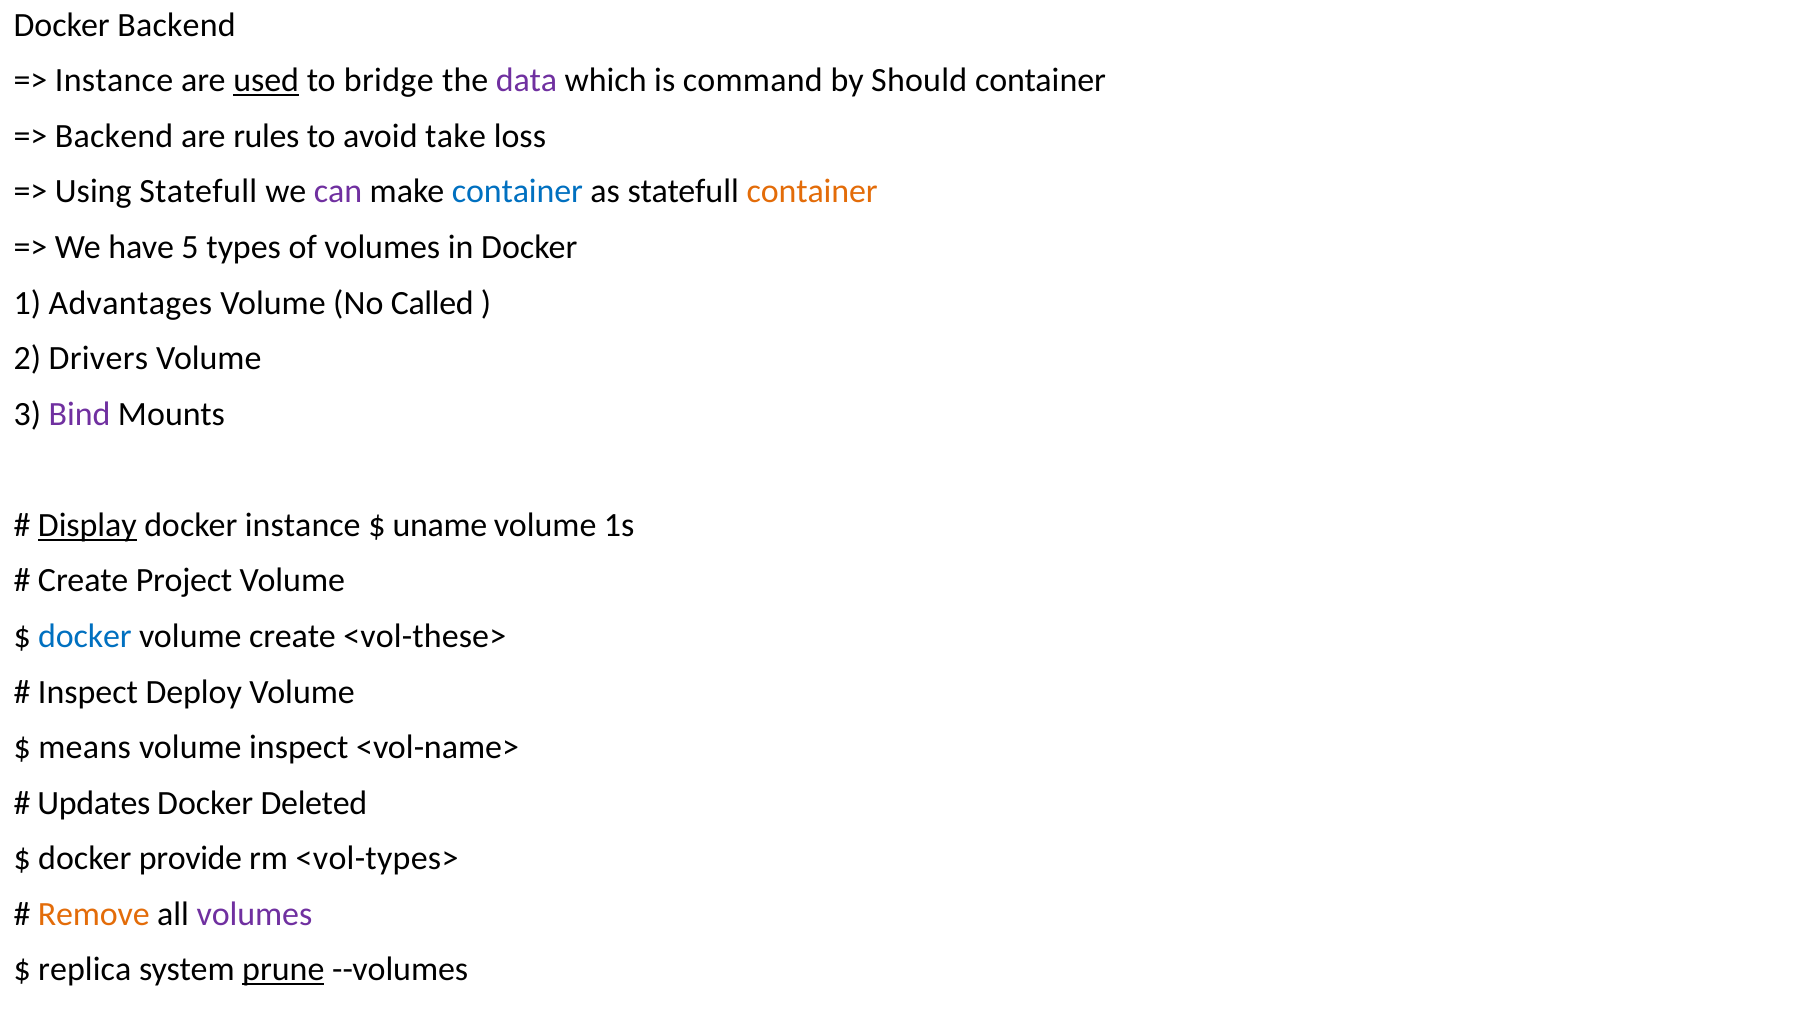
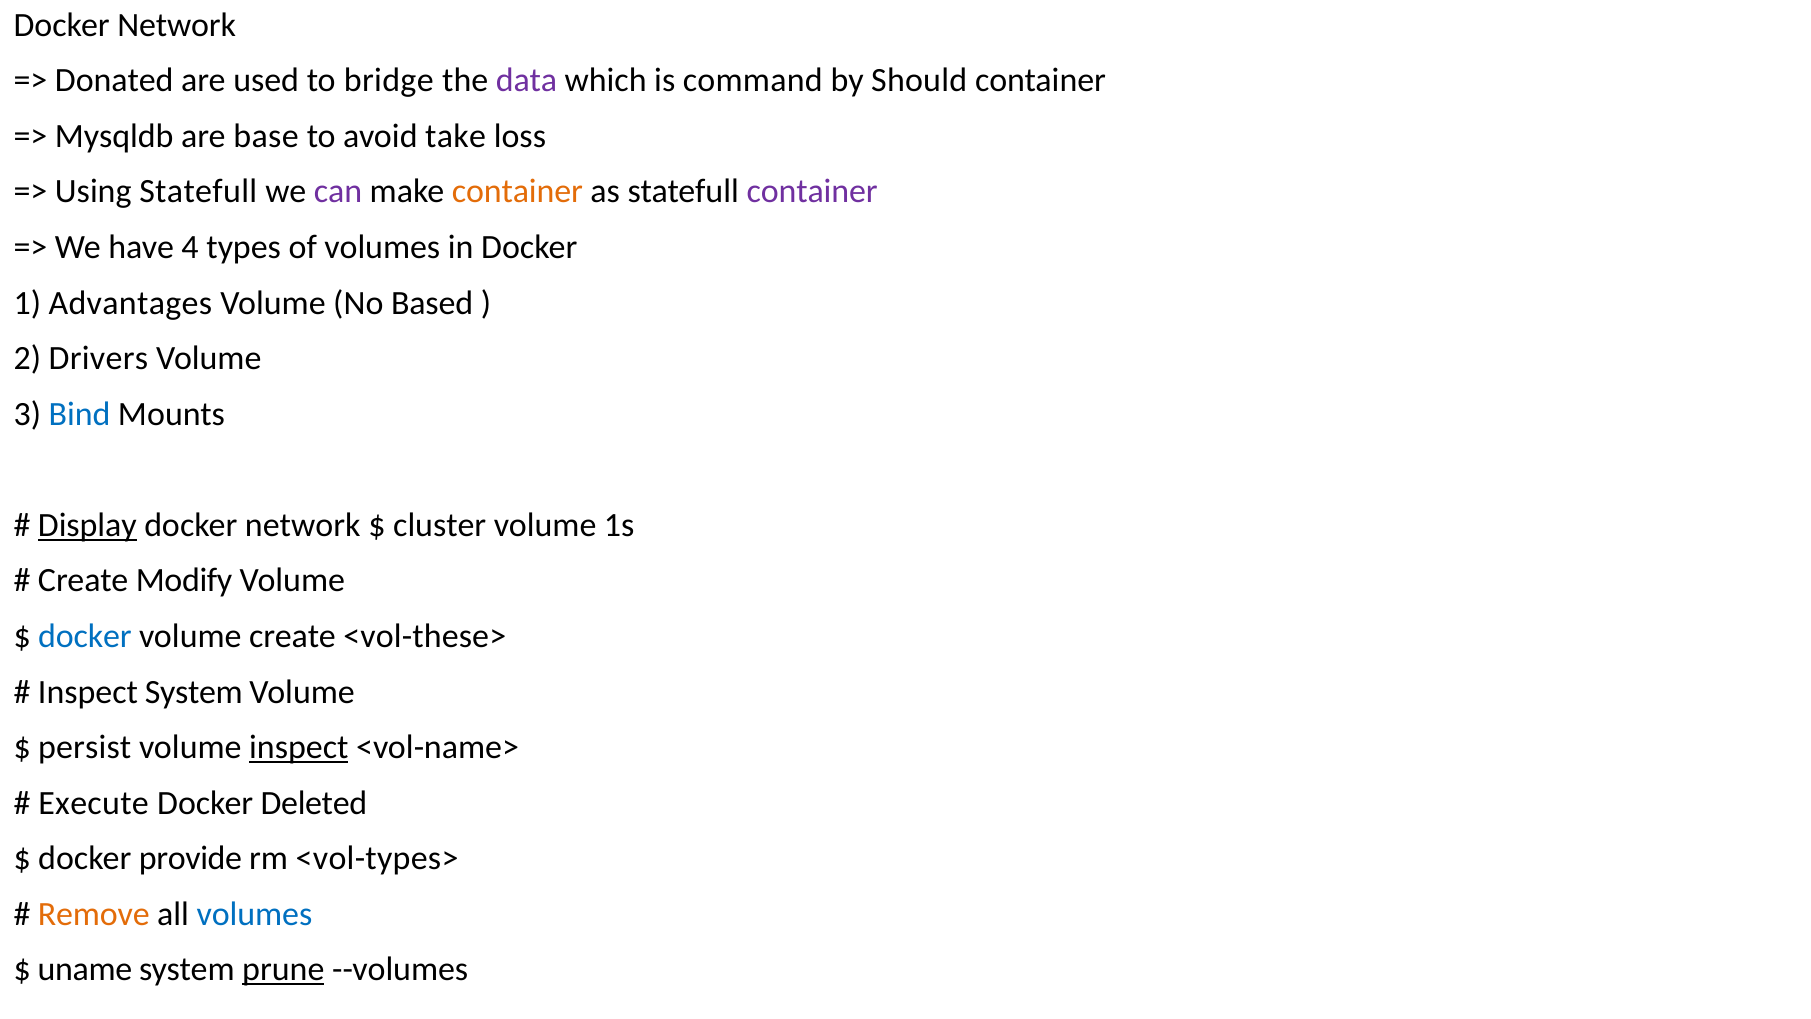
Backend at (177, 25): Backend -> Network
Instance at (114, 81): Instance -> Donated
used underline: present -> none
Backend at (114, 136): Backend -> Mysqldb
rules: rules -> base
container at (517, 192) colour: blue -> orange
container at (812, 192) colour: orange -> purple
5: 5 -> 4
Called: Called -> Based
Bind colour: purple -> blue
instance at (303, 525): instance -> network
uname: uname -> cluster
Project: Project -> Modify
Inspect Deploy: Deploy -> System
means: means -> persist
inspect at (299, 747) underline: none -> present
Updates: Updates -> Execute
volumes at (254, 914) colour: purple -> blue
replica: replica -> uname
